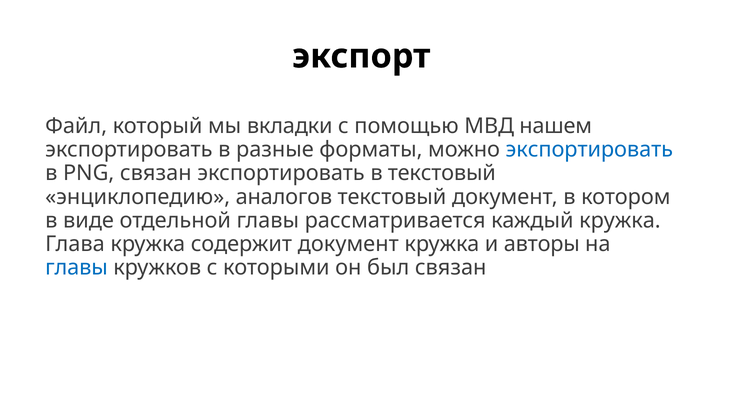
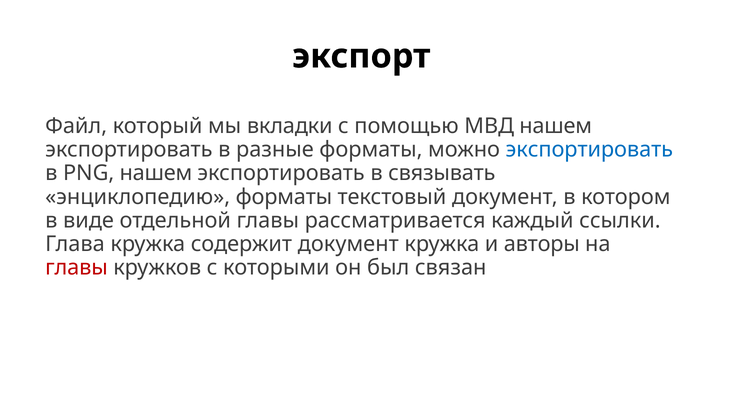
PNG связан: связан -> нашем
в текстовый: текстовый -> связывать
энциклопедию аналогов: аналогов -> форматы
каждый кружка: кружка -> ссылки
главы at (76, 267) colour: blue -> red
